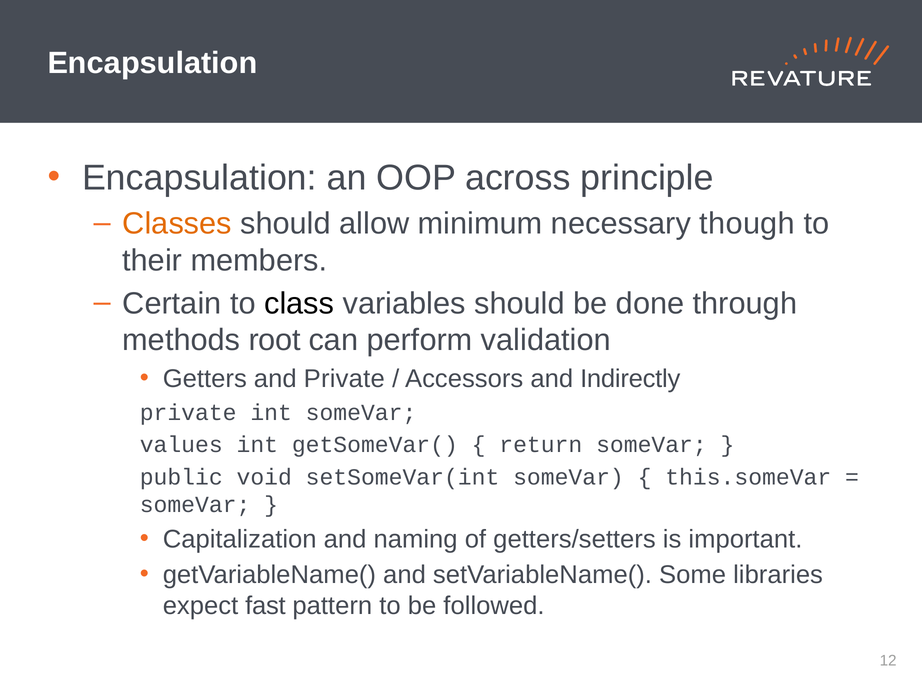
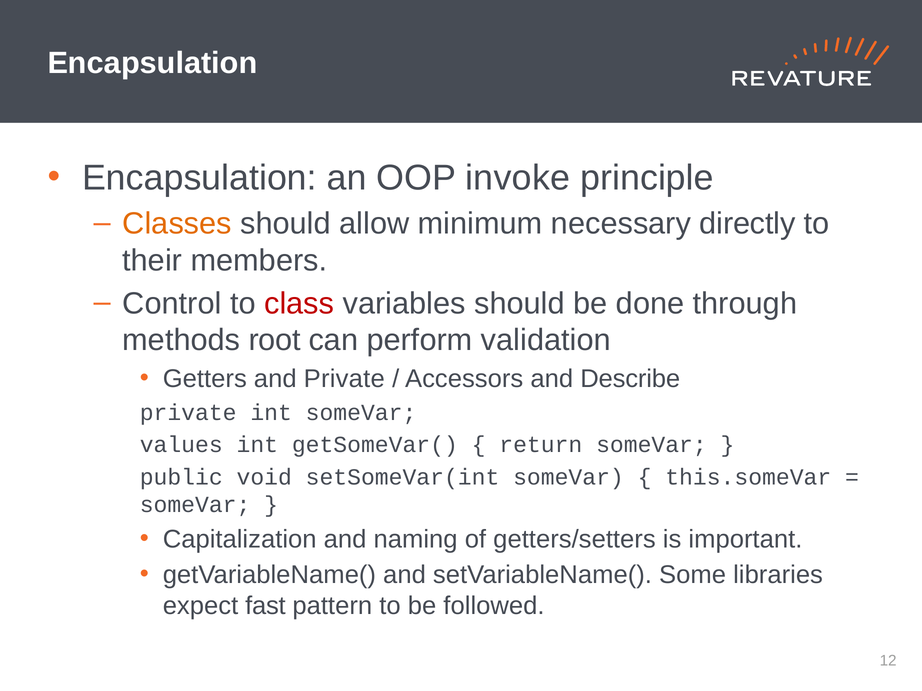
across: across -> invoke
though: though -> directly
Certain: Certain -> Control
class colour: black -> red
Indirectly: Indirectly -> Describe
